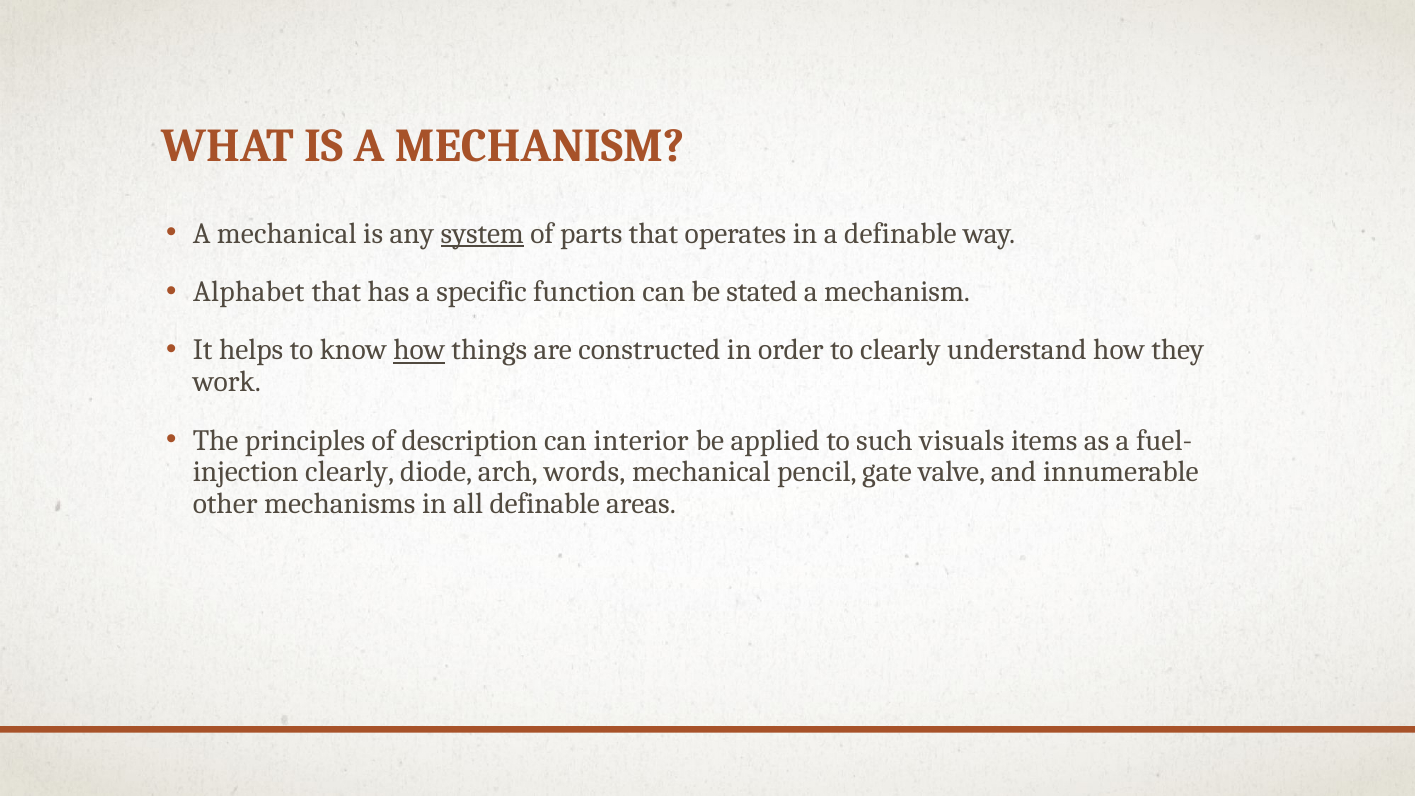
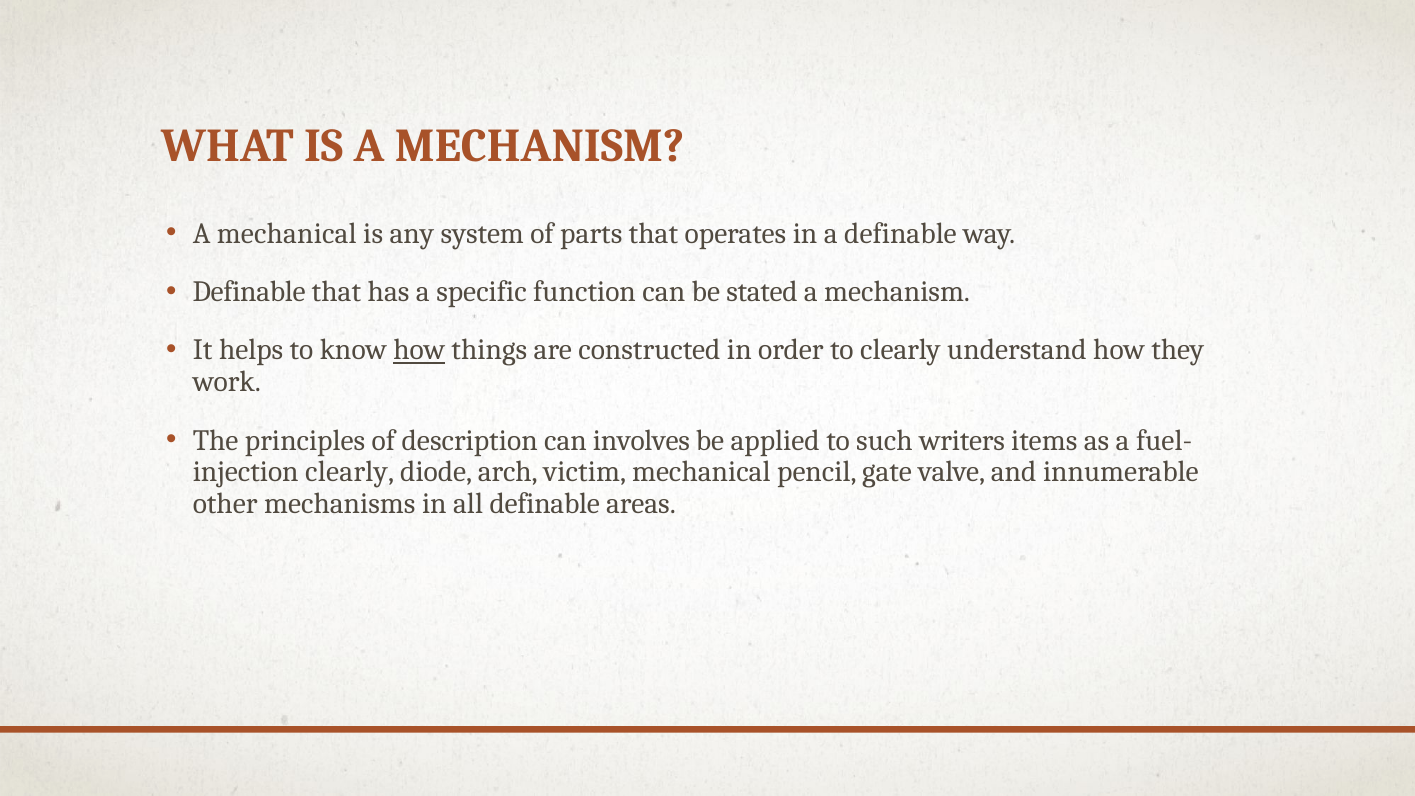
system underline: present -> none
Alphabet at (249, 292): Alphabet -> Definable
interior: interior -> involves
visuals: visuals -> writers
words: words -> victim
